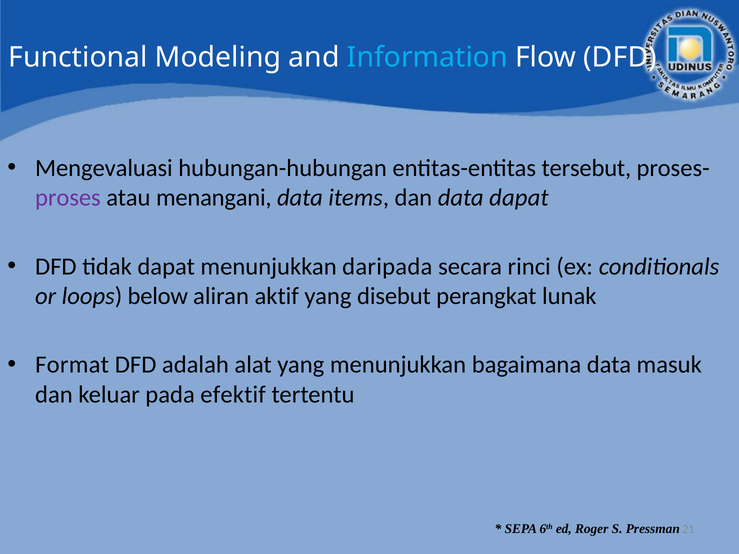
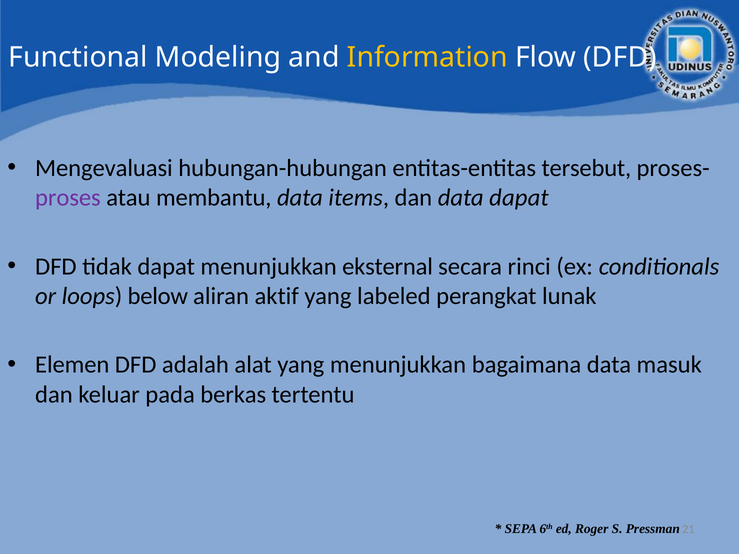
Information colour: light blue -> yellow
menangani: menangani -> membantu
daripada: daripada -> eksternal
disebut: disebut -> labeled
Format: Format -> Elemen
efektif: efektif -> berkas
